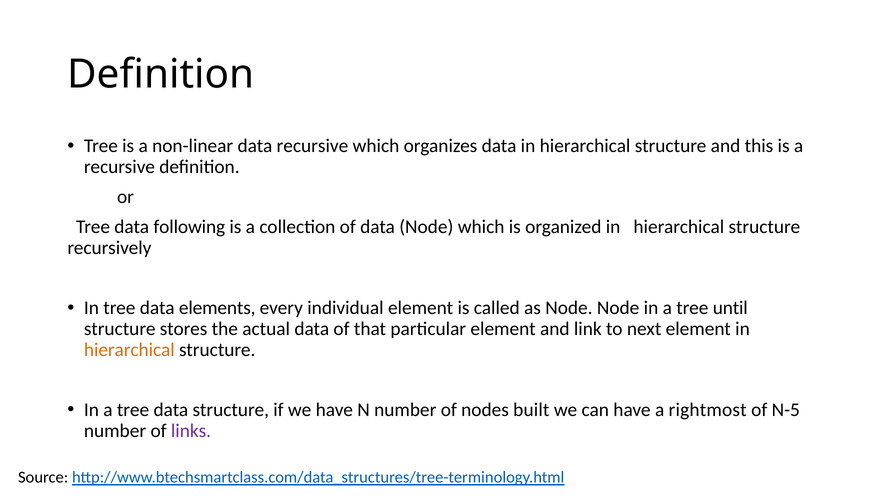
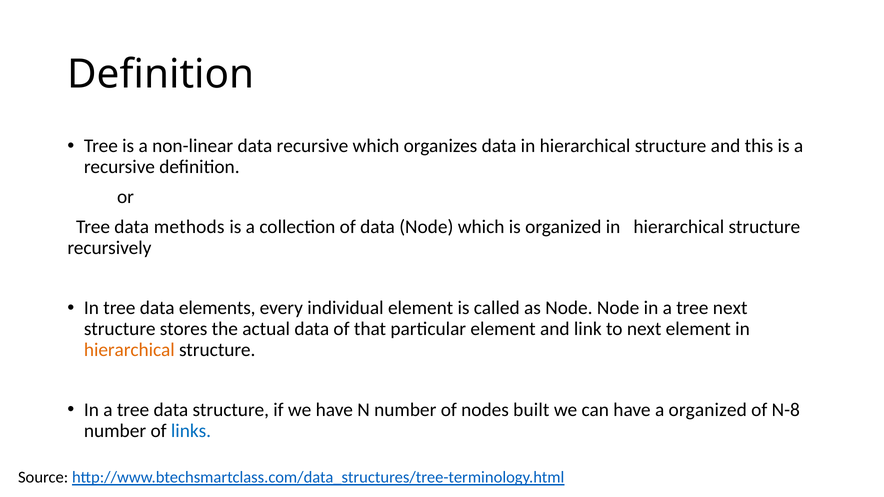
following: following -> methods
tree until: until -> next
a rightmost: rightmost -> organized
N-5: N-5 -> N-8
links colour: purple -> blue
